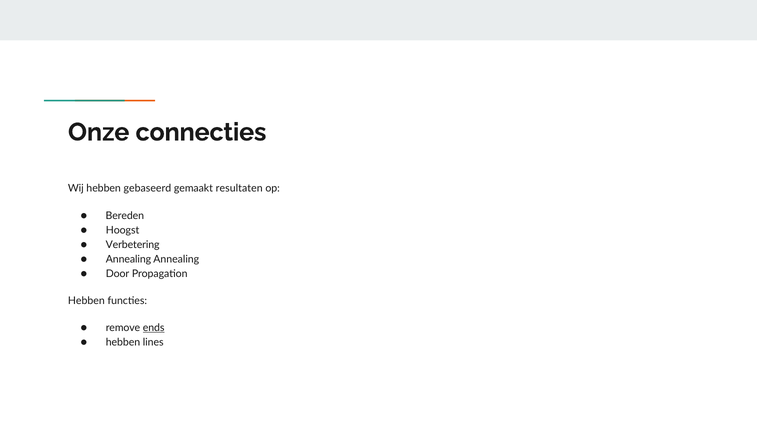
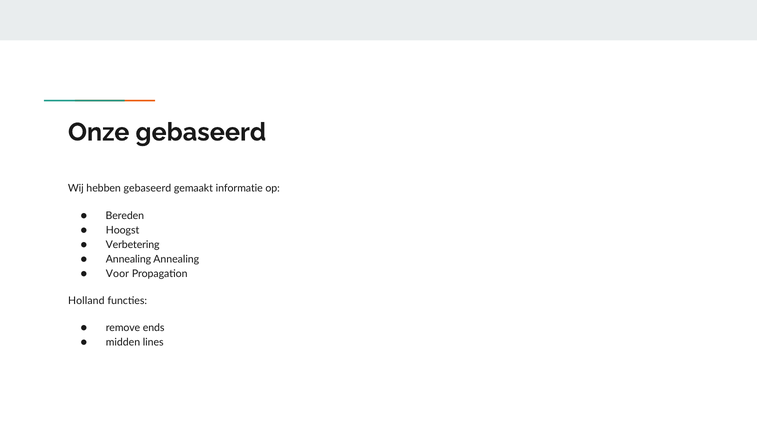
Onze connecties: connecties -> gebaseerd
resultaten: resultaten -> informatie
Door: Door -> Voor
Hebben at (86, 301): Hebben -> Holland
ends underline: present -> none
hebben at (123, 342): hebben -> midden
